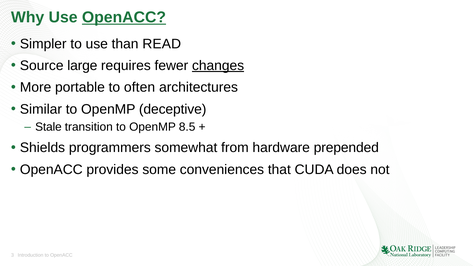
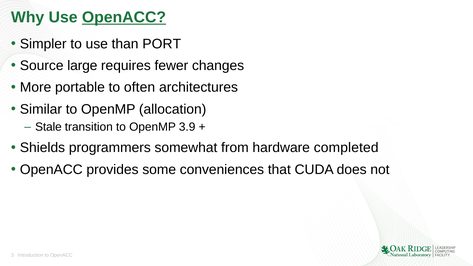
READ: READ -> PORT
changes underline: present -> none
deceptive: deceptive -> allocation
8.5: 8.5 -> 3.9
prepended: prepended -> completed
